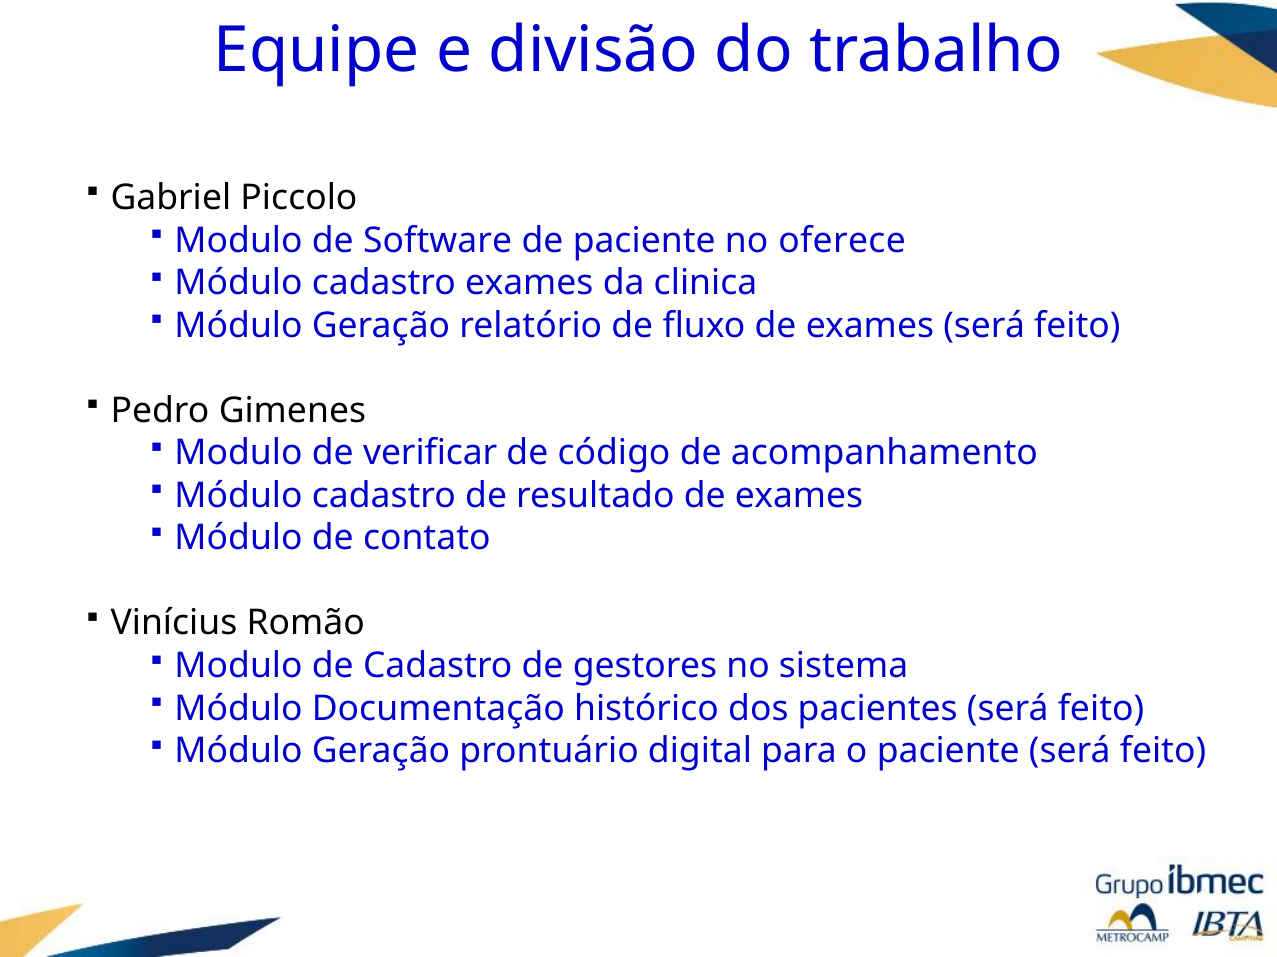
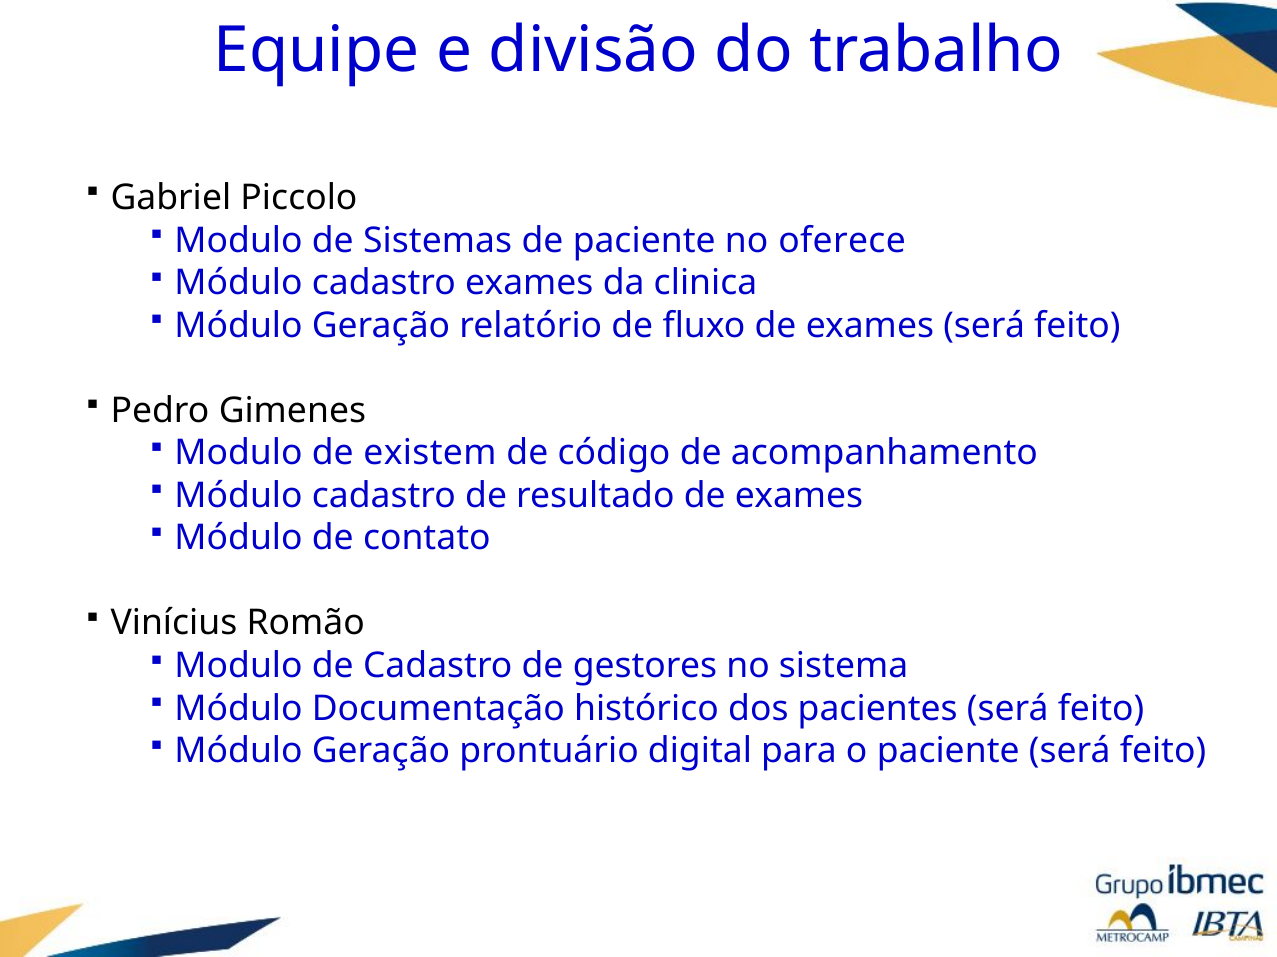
Software: Software -> Sistemas
verificar: verificar -> existem
